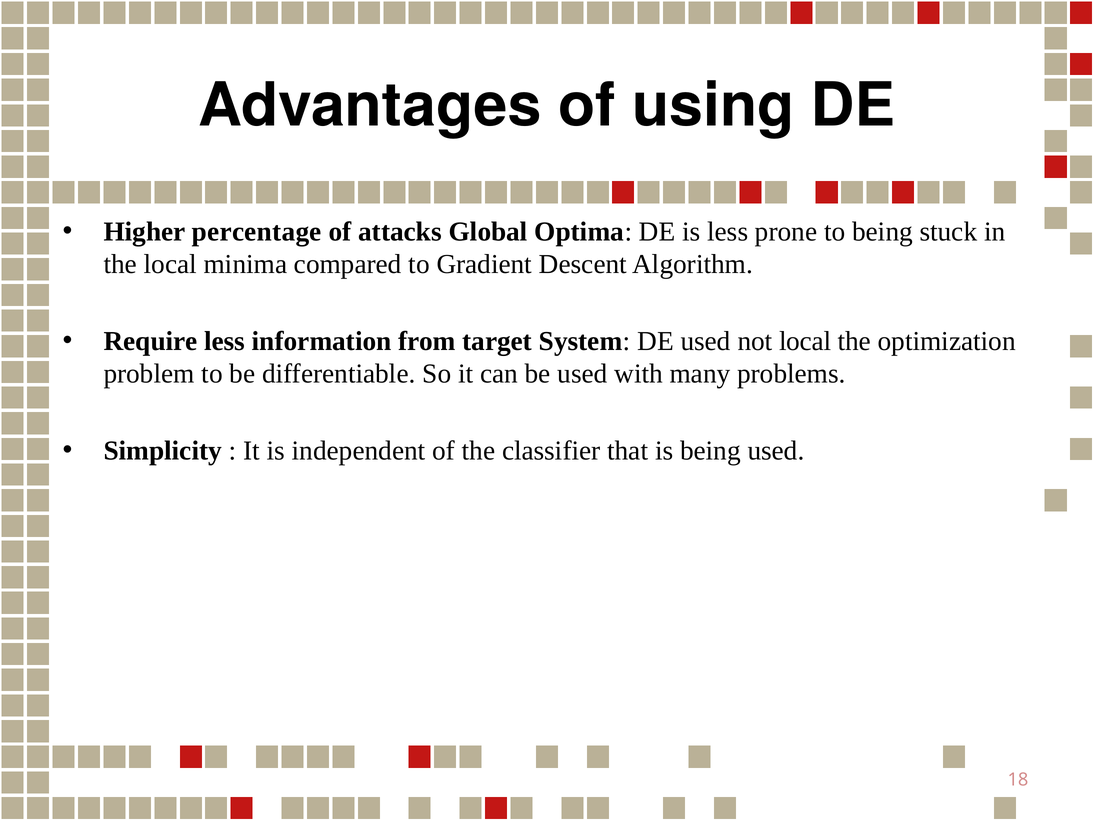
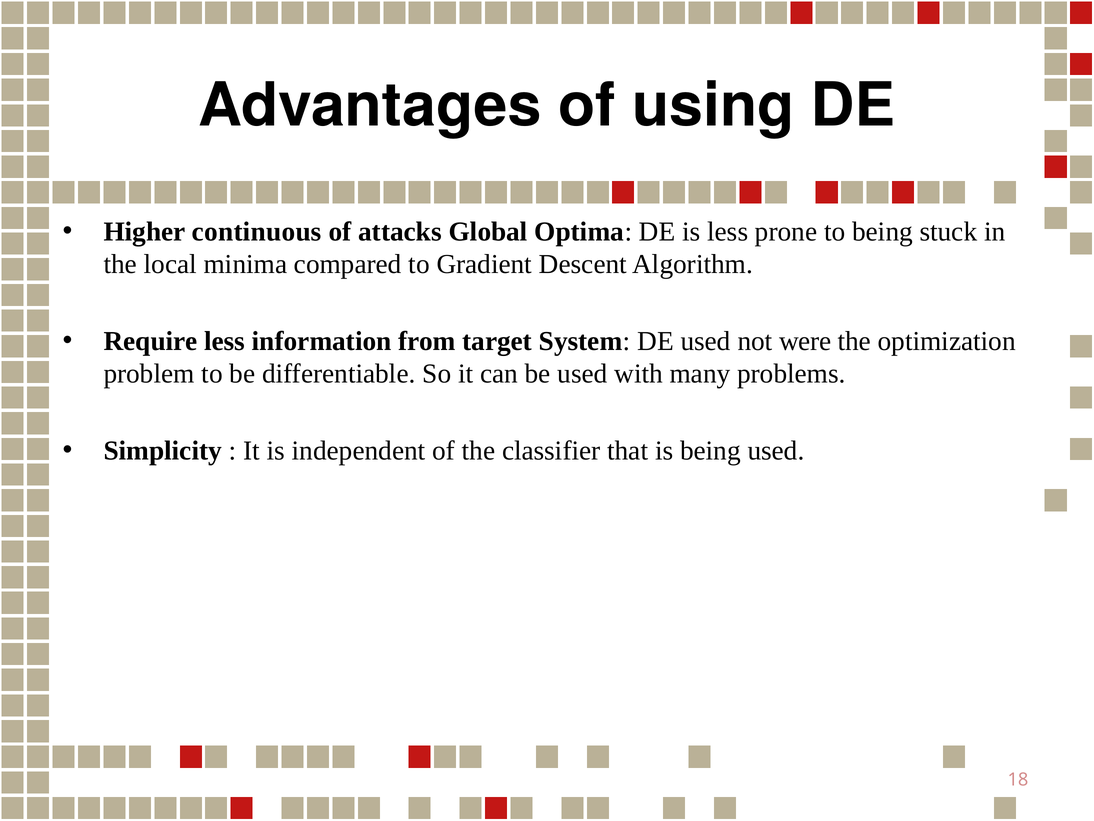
percentage: percentage -> continuous
not local: local -> were
